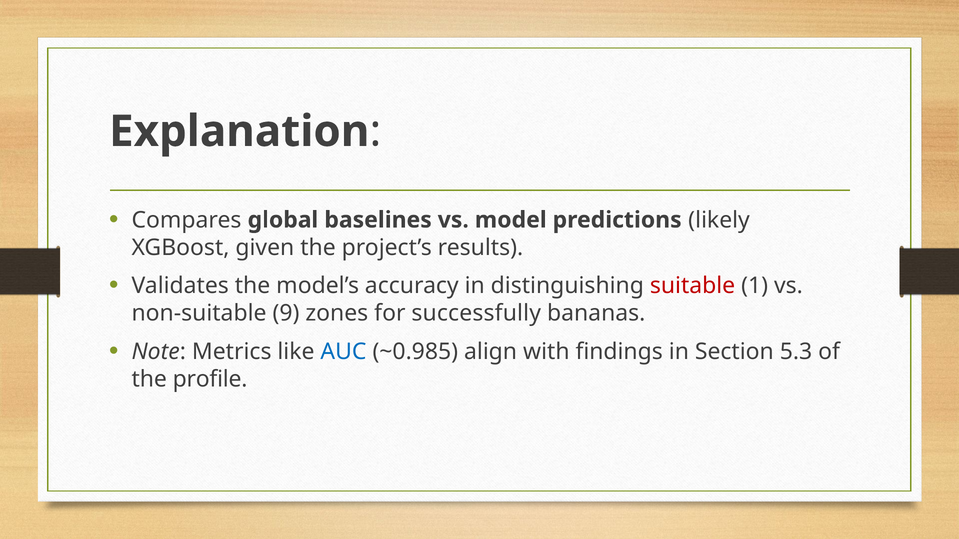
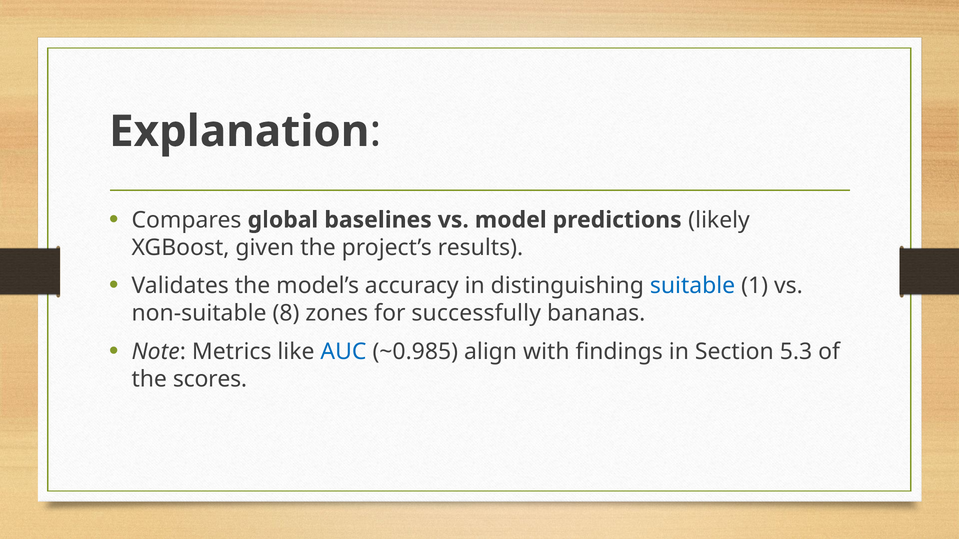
suitable colour: red -> blue
9: 9 -> 8
profile: profile -> scores
